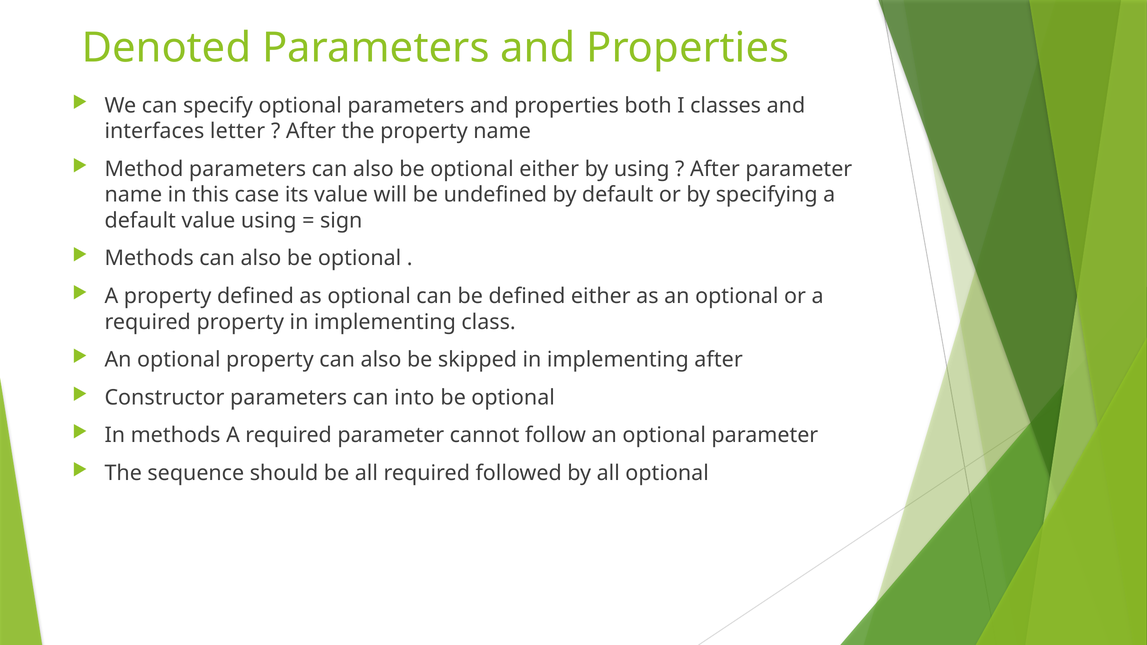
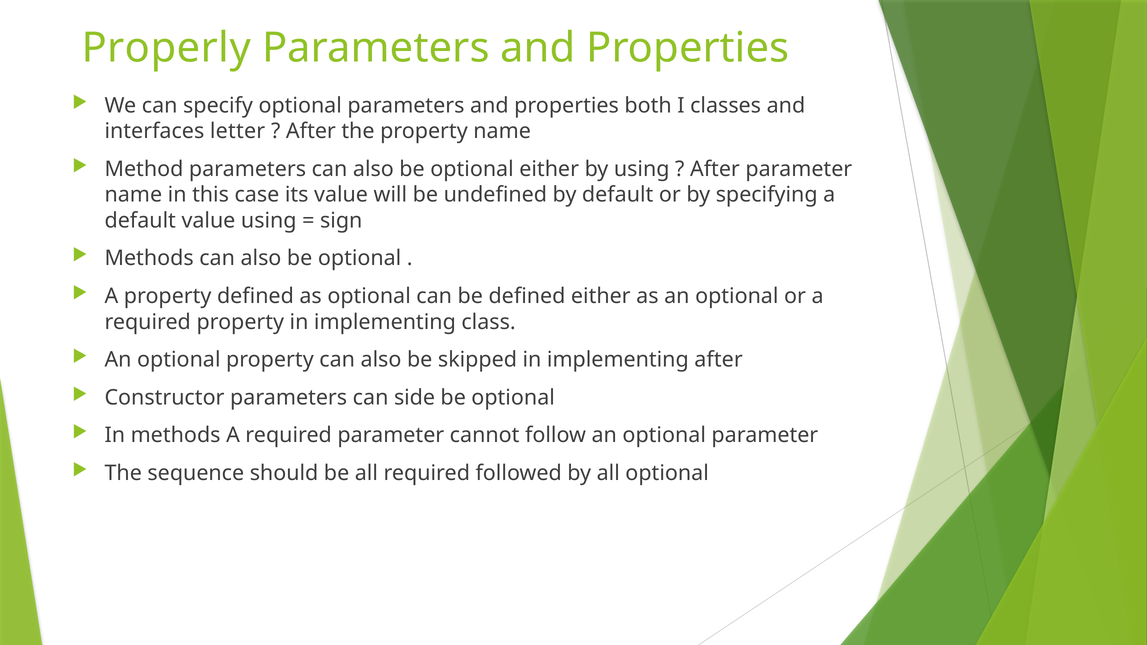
Denoted: Denoted -> Properly
into: into -> side
